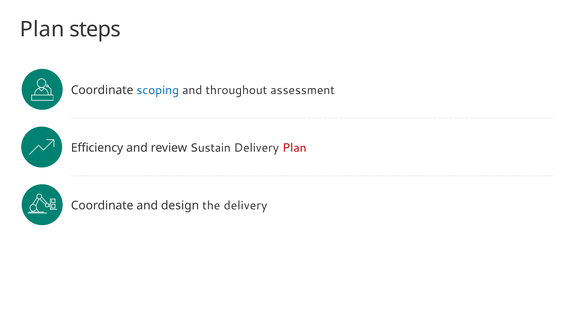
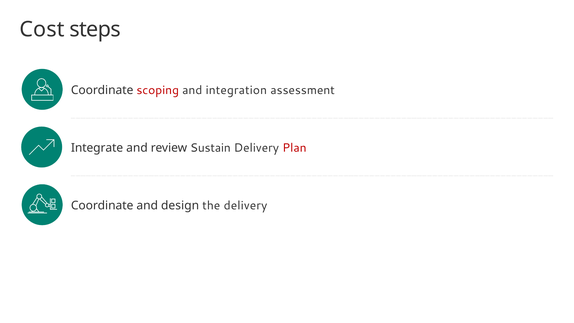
Plan at (42, 29): Plan -> Cost
scoping colour: blue -> red
throughout: throughout -> integration
Efficiency: Efficiency -> Integrate
